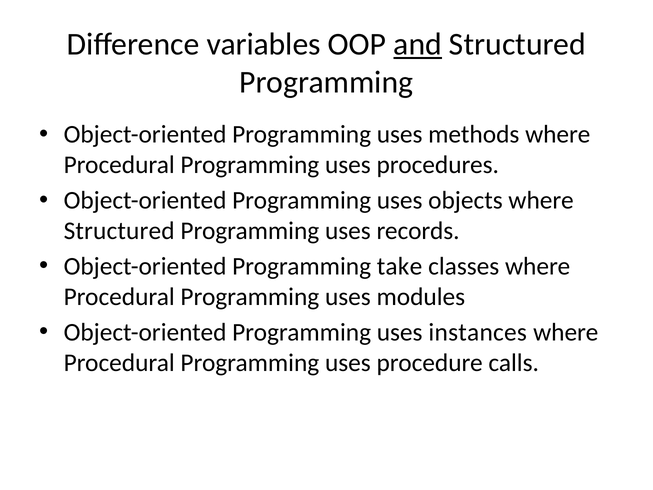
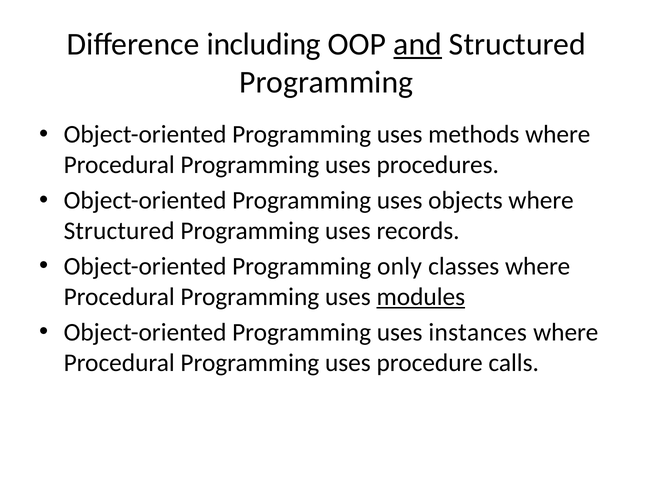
variables: variables -> including
take: take -> only
modules underline: none -> present
